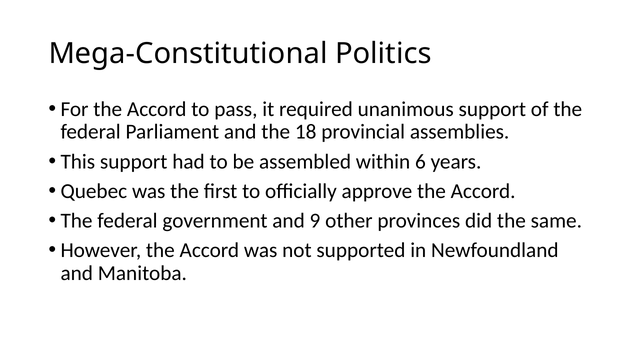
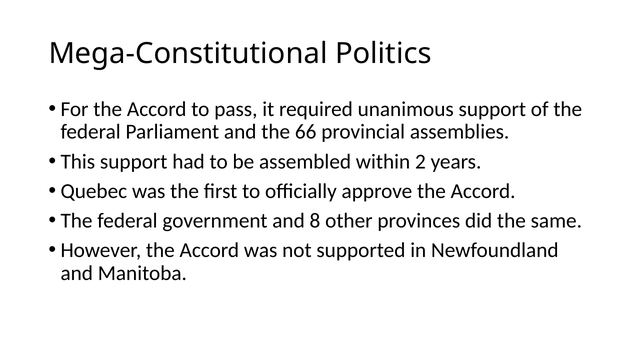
18: 18 -> 66
6: 6 -> 2
9: 9 -> 8
